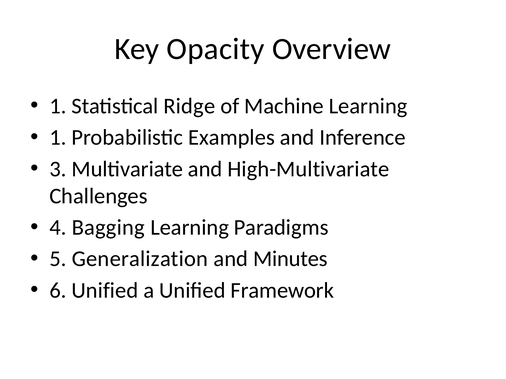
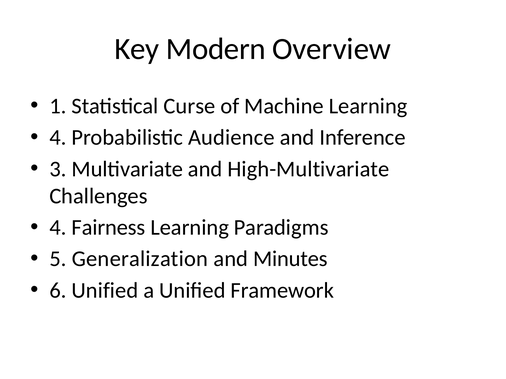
Opacity: Opacity -> Modern
Ridge: Ridge -> Curse
1 at (58, 138): 1 -> 4
Examples: Examples -> Audience
Bagging: Bagging -> Fairness
